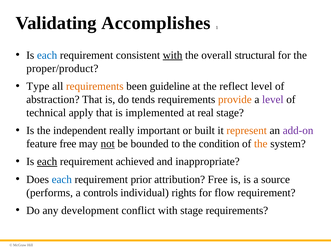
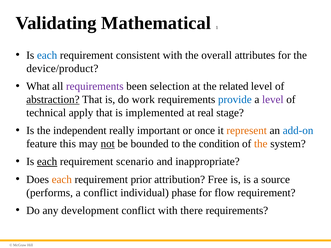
Accomplishes: Accomplishes -> Mathematical
with at (173, 55) underline: present -> none
structural: structural -> attributes
proper/product: proper/product -> device/product
Type: Type -> What
requirements at (95, 86) colour: orange -> purple
guideline: guideline -> selection
reflect: reflect -> related
abstraction underline: none -> present
tends: tends -> work
provide colour: orange -> blue
built: built -> once
add-on colour: purple -> blue
feature free: free -> this
achieved: achieved -> scenario
each at (62, 180) colour: blue -> orange
a controls: controls -> conflict
rights: rights -> phase
with stage: stage -> there
